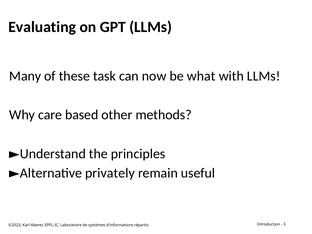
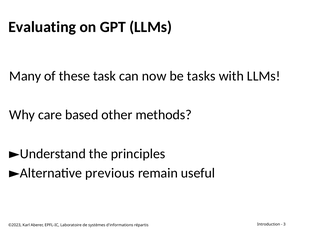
what: what -> tasks
privately: privately -> previous
